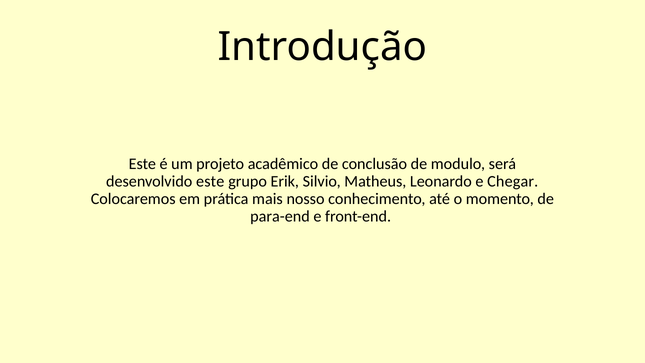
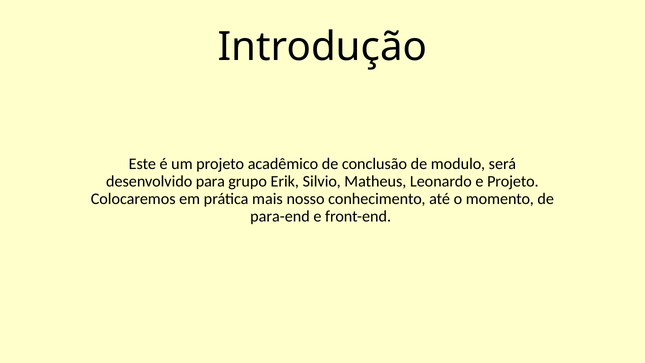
desenvolvido este: este -> para
e Chegar: Chegar -> Projeto
